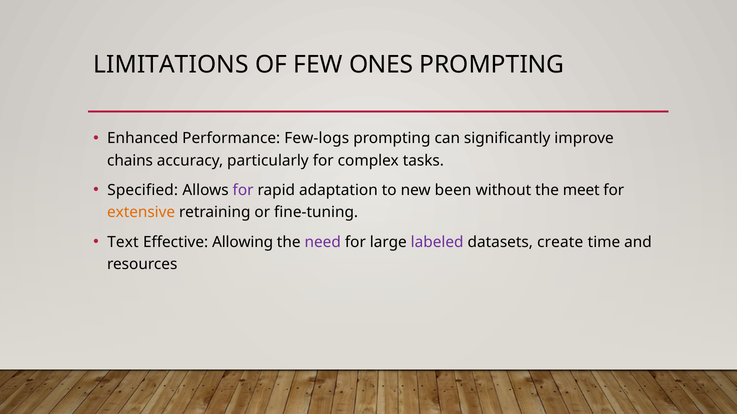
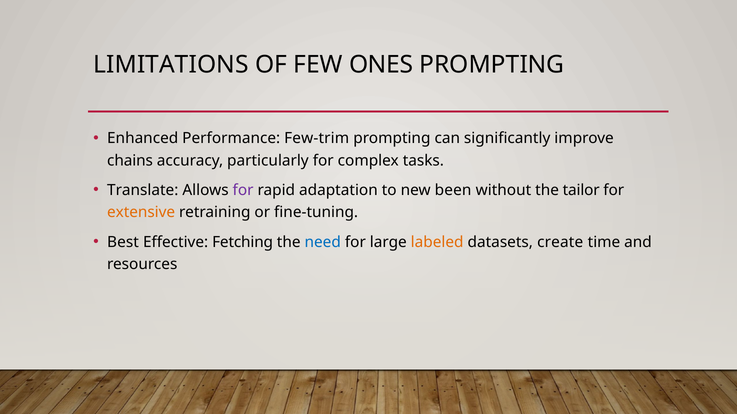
Few-logs: Few-logs -> Few-trim
Specified: Specified -> Translate
meet: meet -> tailor
Text: Text -> Best
Allowing: Allowing -> Fetching
need colour: purple -> blue
labeled colour: purple -> orange
